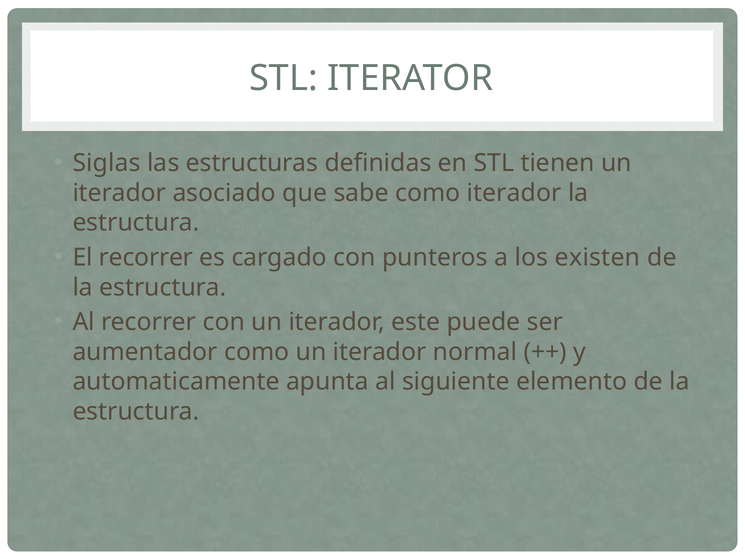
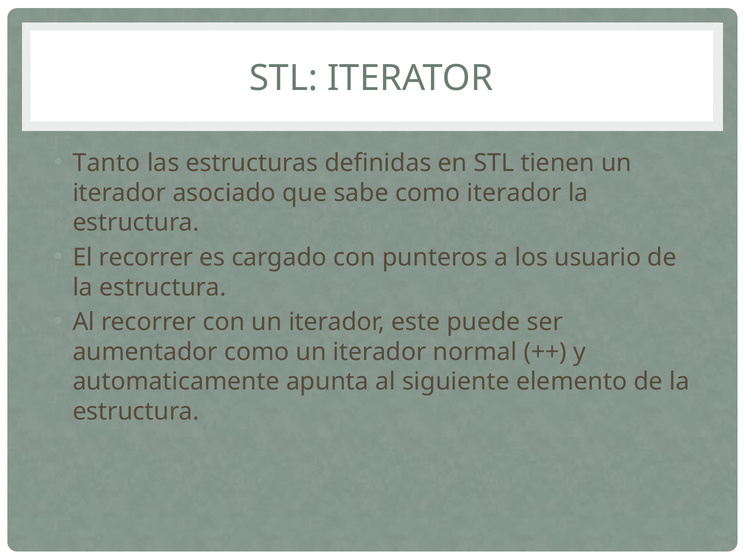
Siglas: Siglas -> Tanto
existen: existen -> usuario
